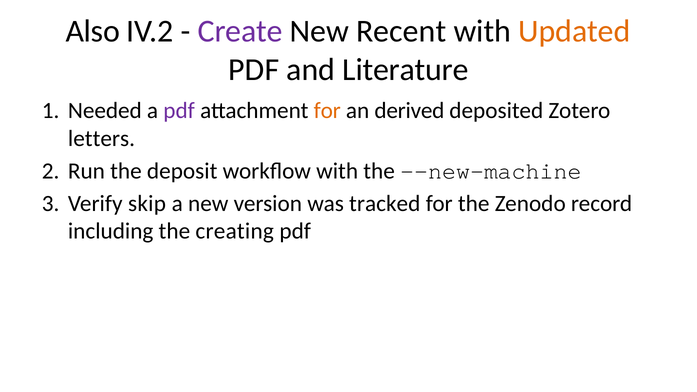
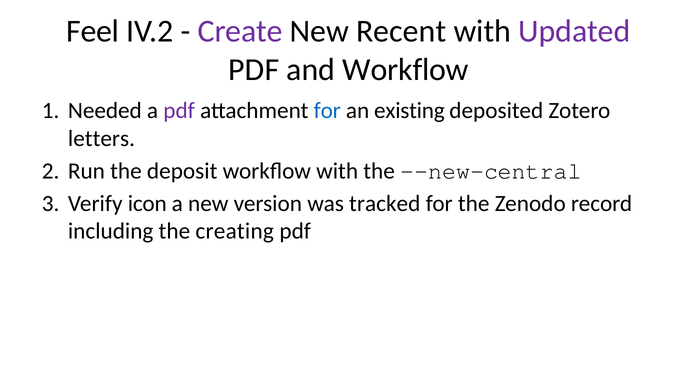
Also: Also -> Feel
Updated colour: orange -> purple
and Literature: Literature -> Workflow
for at (327, 111) colour: orange -> blue
derived: derived -> existing
--new-machine: --new-machine -> --new-central
skip: skip -> icon
